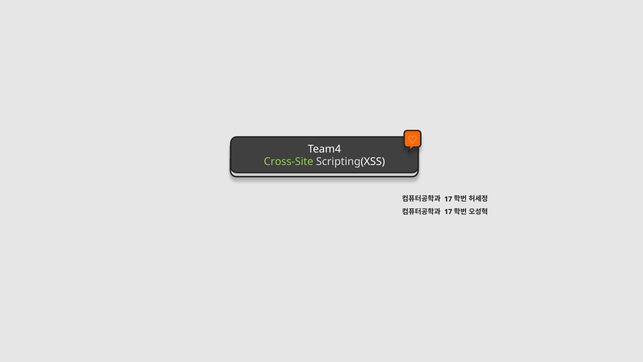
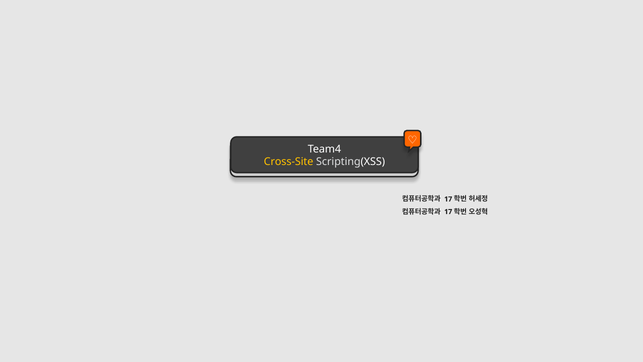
Cross-Site colour: light green -> yellow
